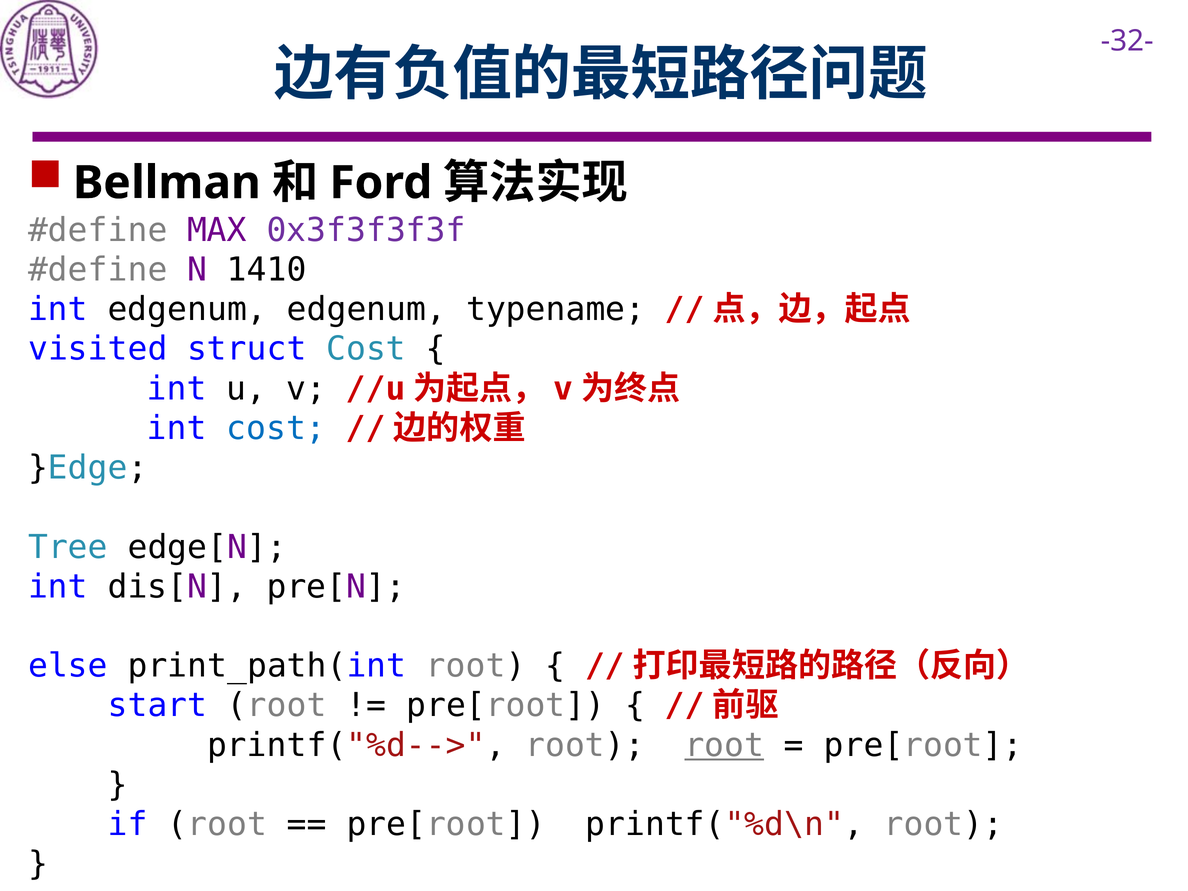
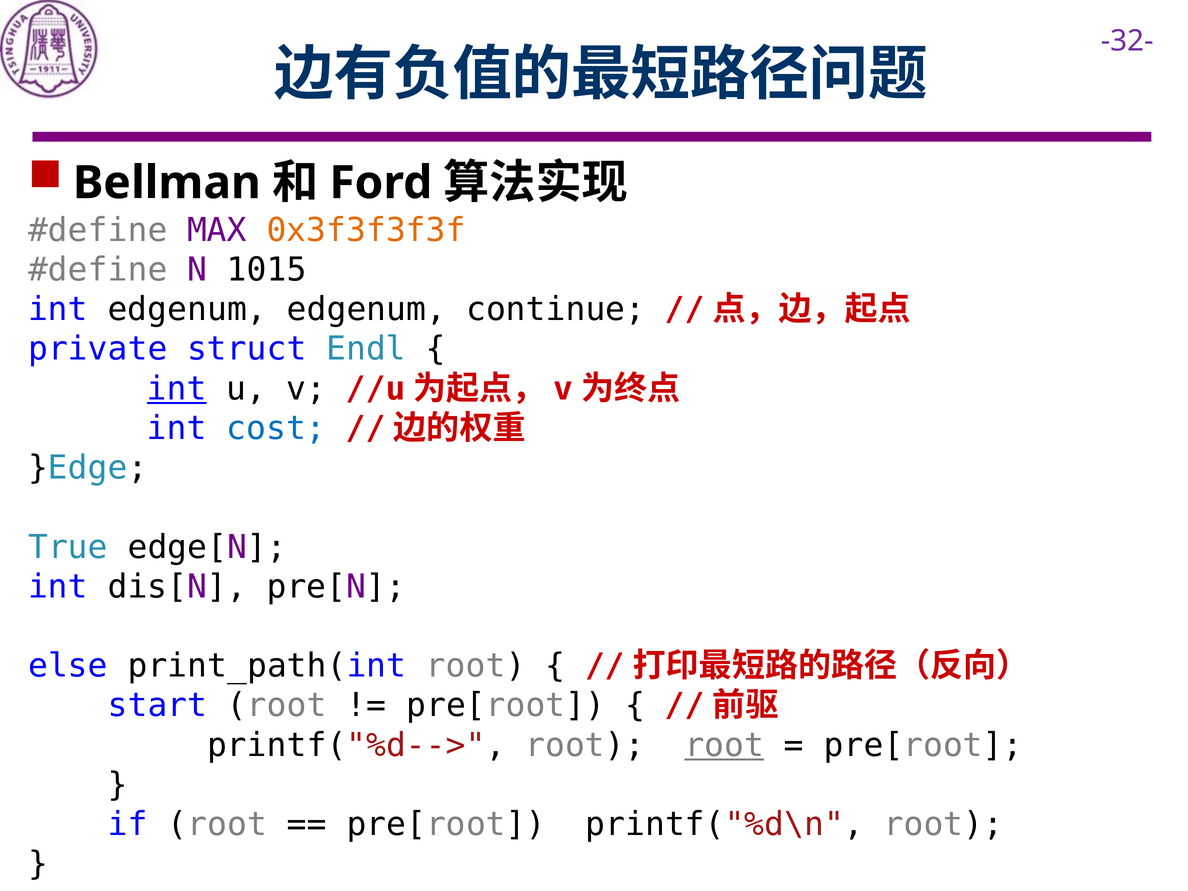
0x3f3f3f3f colour: purple -> orange
1410: 1410 -> 1015
typename: typename -> continue
visited: visited -> private
struct Cost: Cost -> Endl
int at (177, 389) underline: none -> present
Tree: Tree -> True
